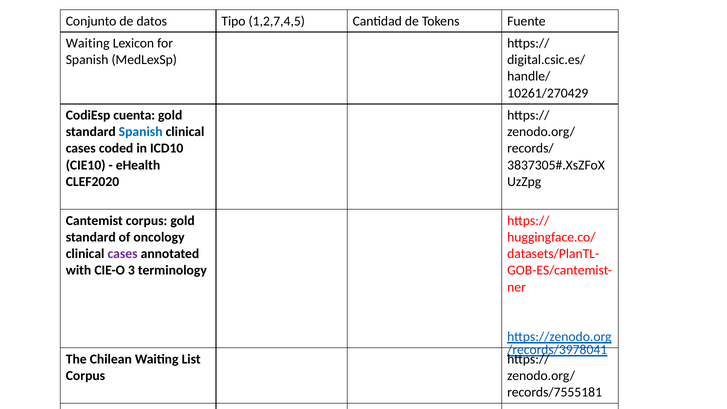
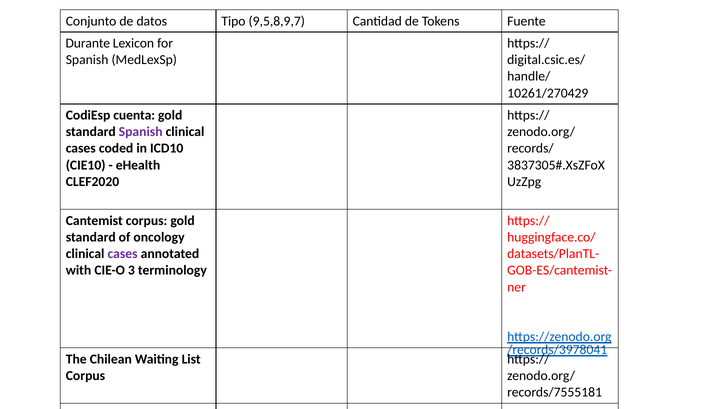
1,2,7,4,5: 1,2,7,4,5 -> 9,5,8,9,7
Waiting at (88, 43): Waiting -> Durante
Spanish at (141, 132) colour: blue -> purple
